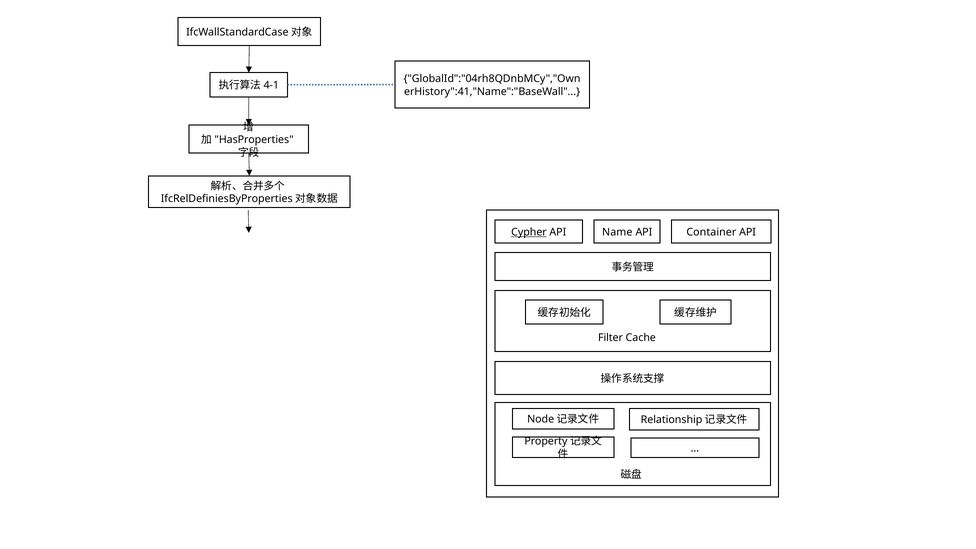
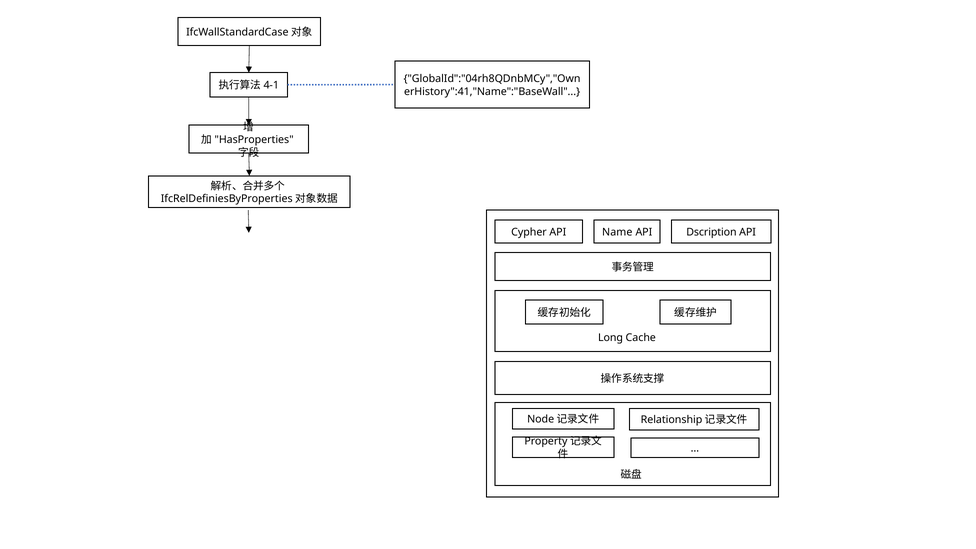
Cypher underline: present -> none
Container: Container -> Dscription
Filter: Filter -> Long
